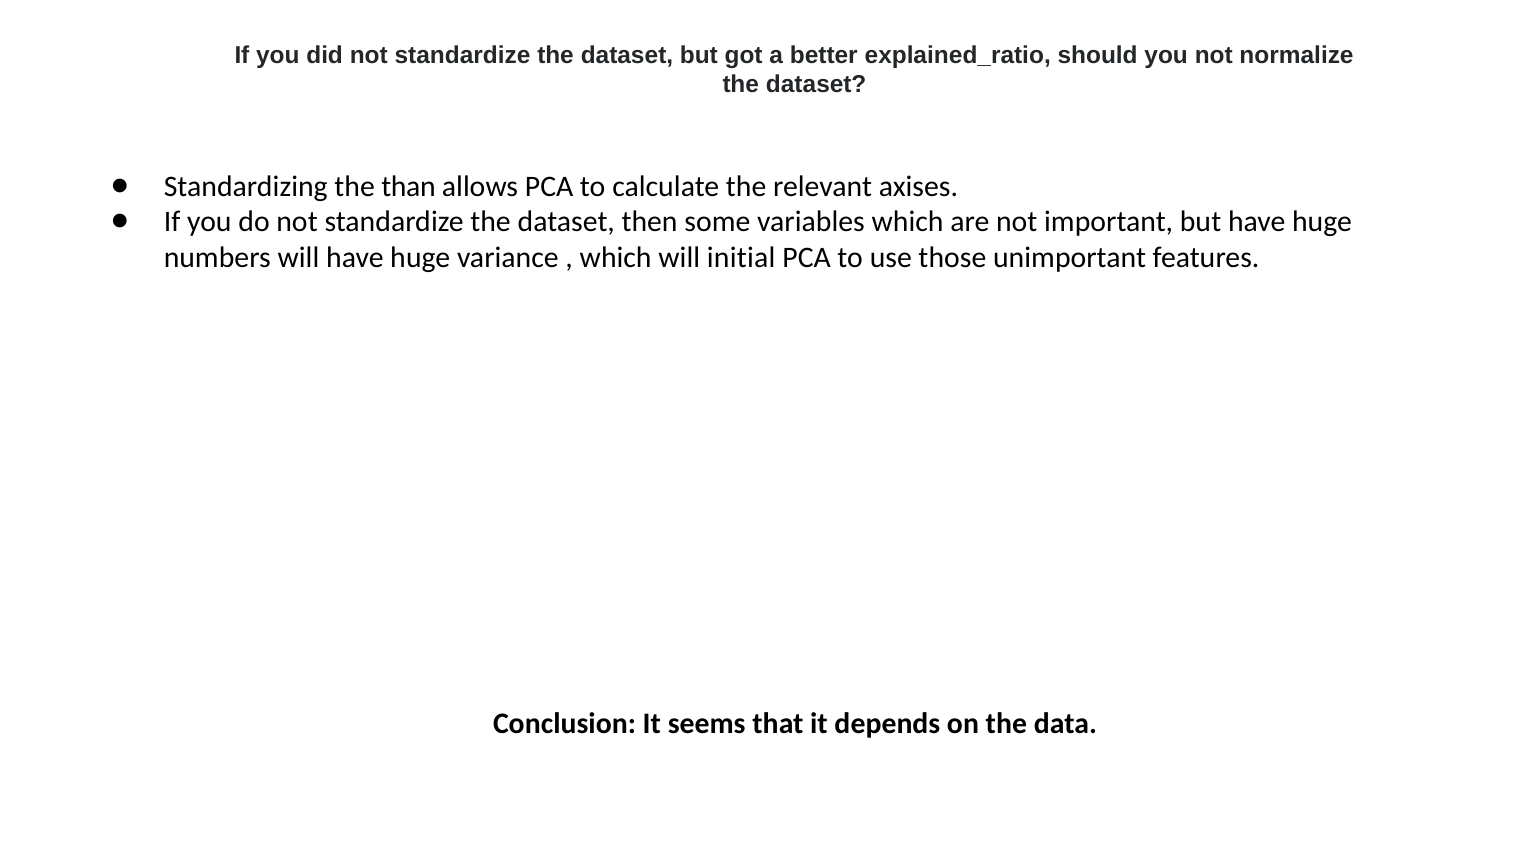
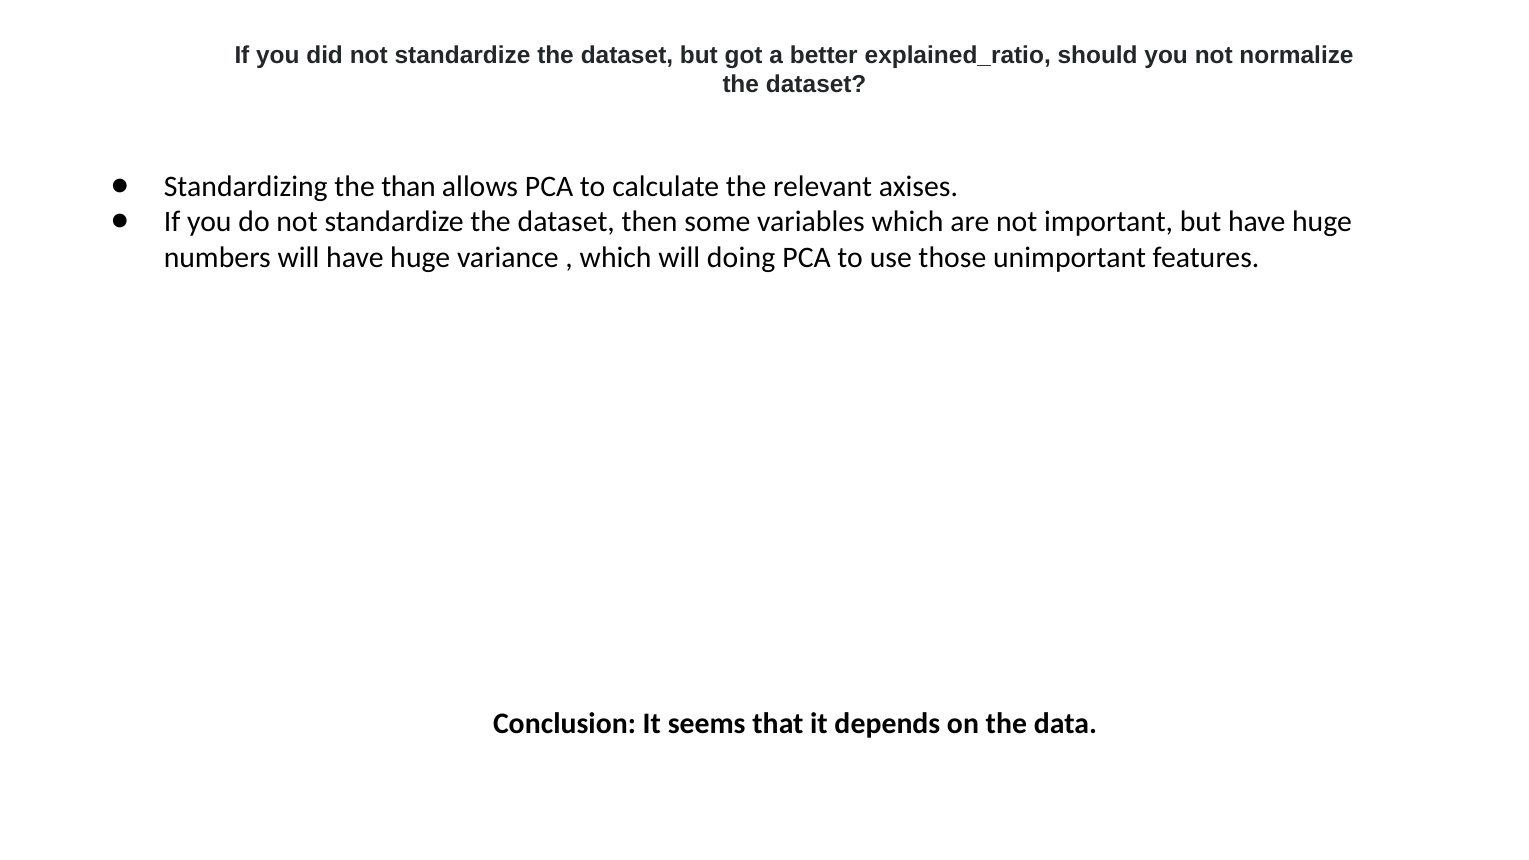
initial: initial -> doing
